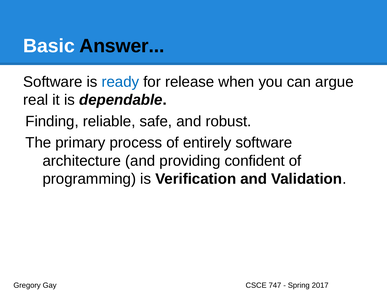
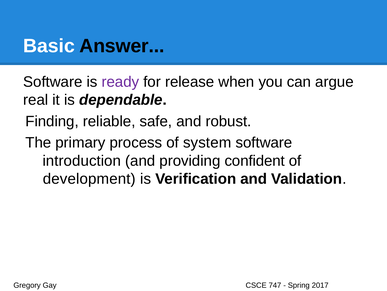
ready colour: blue -> purple
entirely: entirely -> system
architecture: architecture -> introduction
programming: programming -> development
